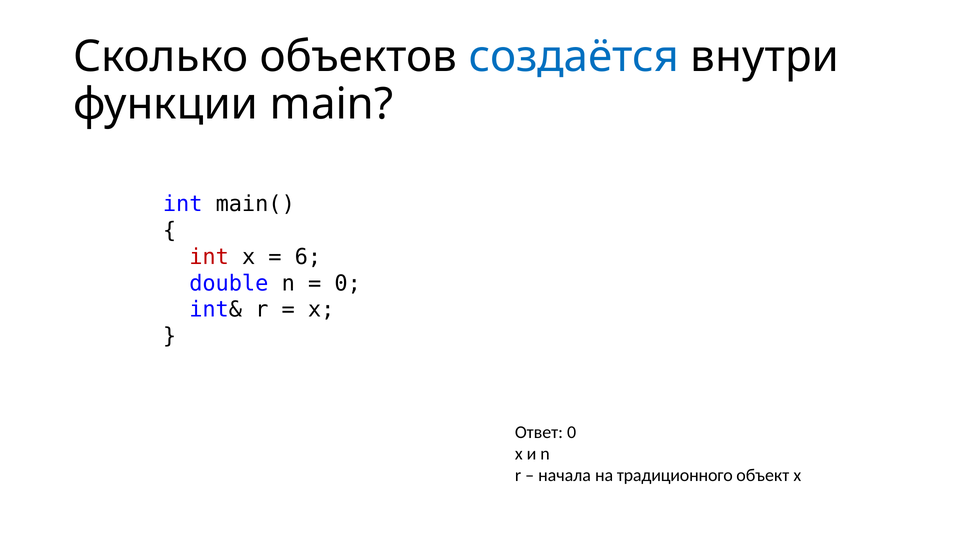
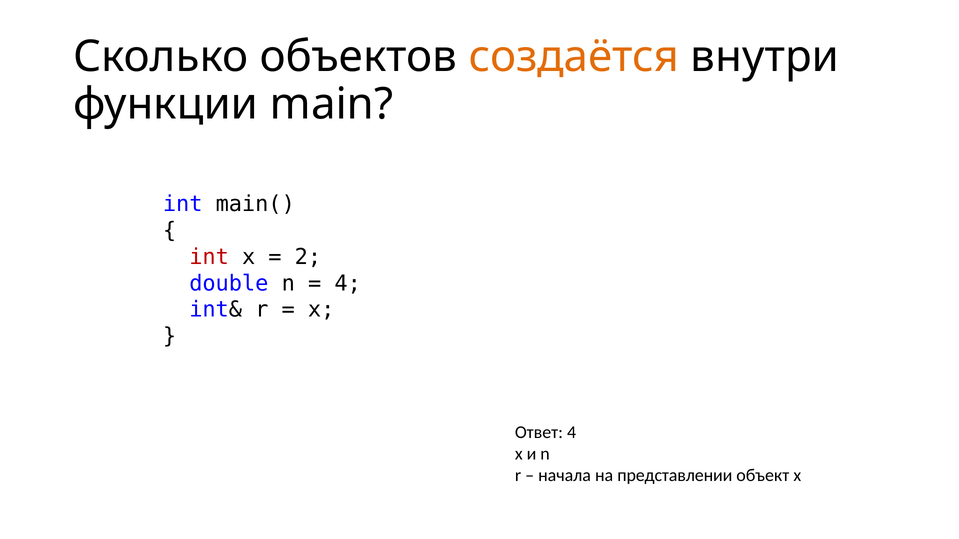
создаётся colour: blue -> orange
6: 6 -> 2
0 at (348, 284): 0 -> 4
Ответ 0: 0 -> 4
традиционного: традиционного -> представлении
